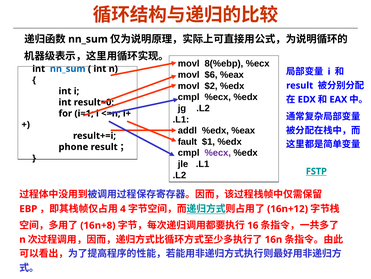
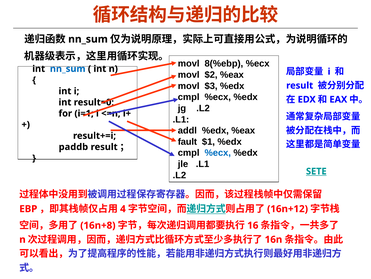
$6: $6 -> $2
$2: $2 -> $3
phone: phone -> paddb
%ecx at (218, 153) colour: purple -> blue
FSTP: FSTP -> SETE
